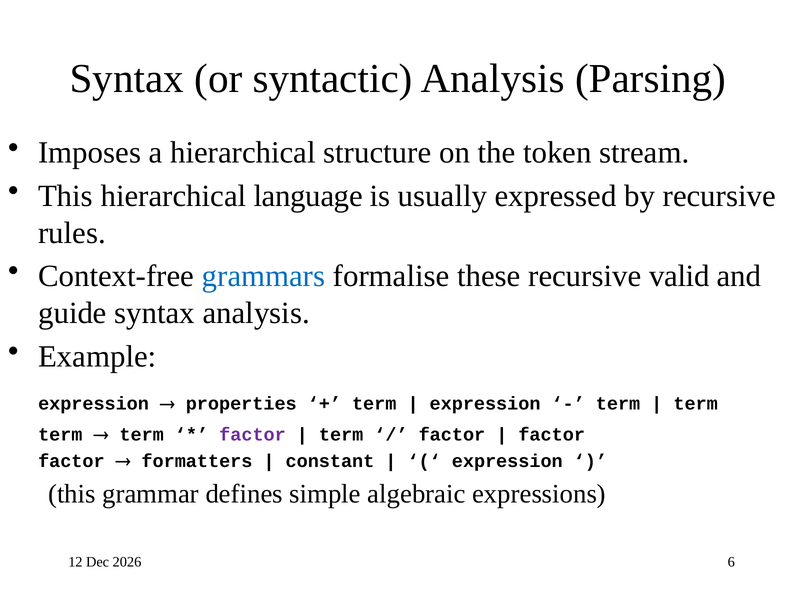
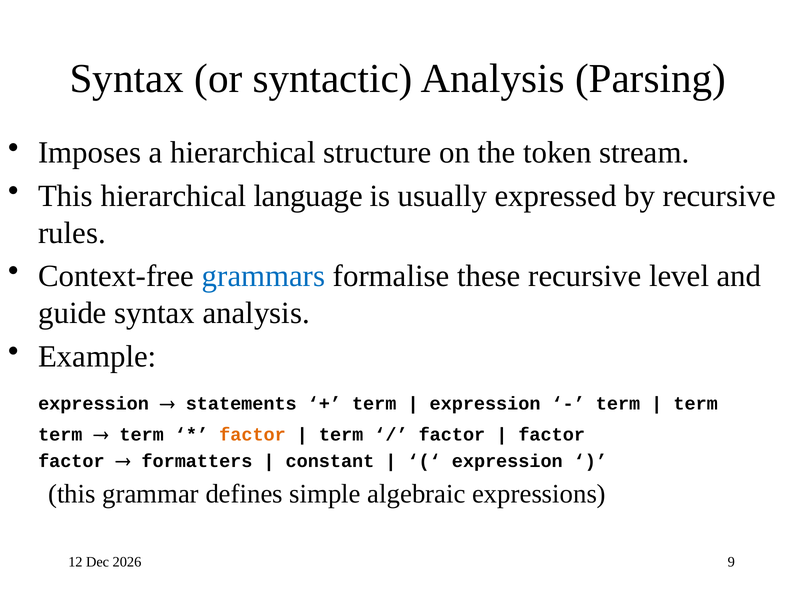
valid: valid -> level
properties: properties -> statements
factor at (253, 435) colour: purple -> orange
6: 6 -> 9
